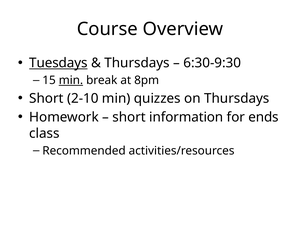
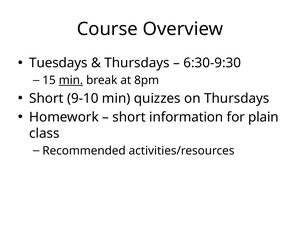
Tuesdays underline: present -> none
2-10: 2-10 -> 9-10
ends: ends -> plain
